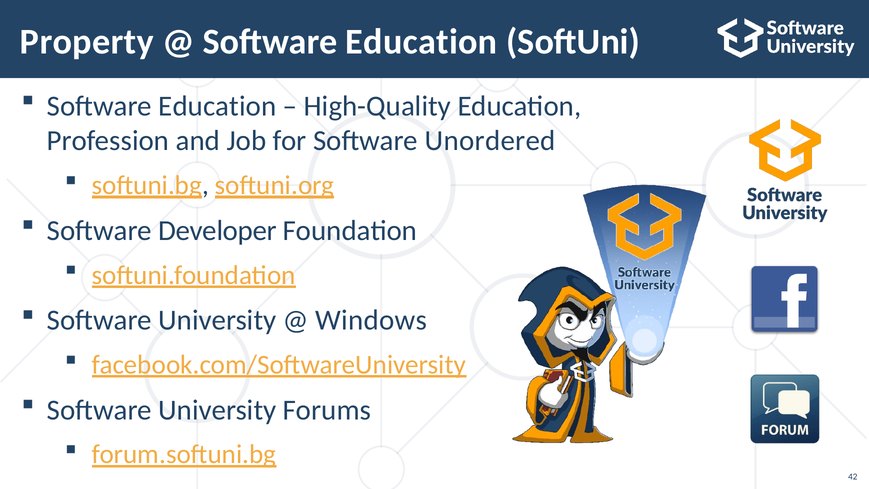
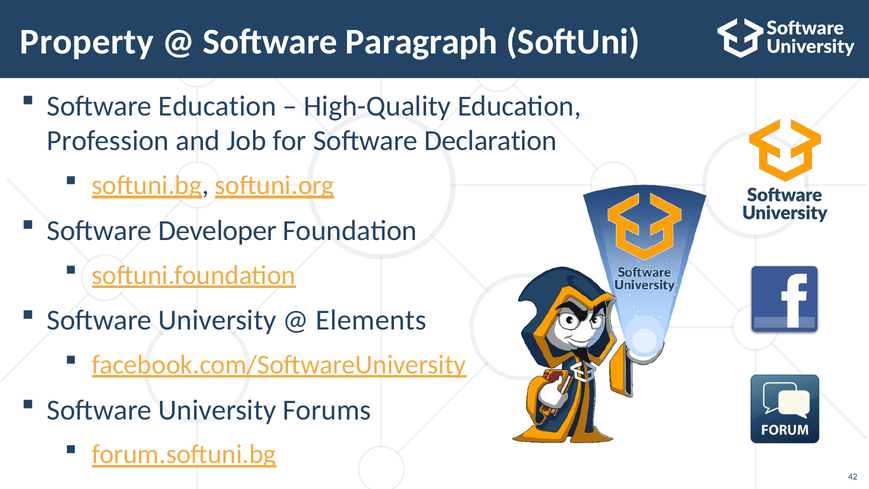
Education at (421, 42): Education -> Paragraph
Unordered: Unordered -> Declaration
Windows: Windows -> Elements
